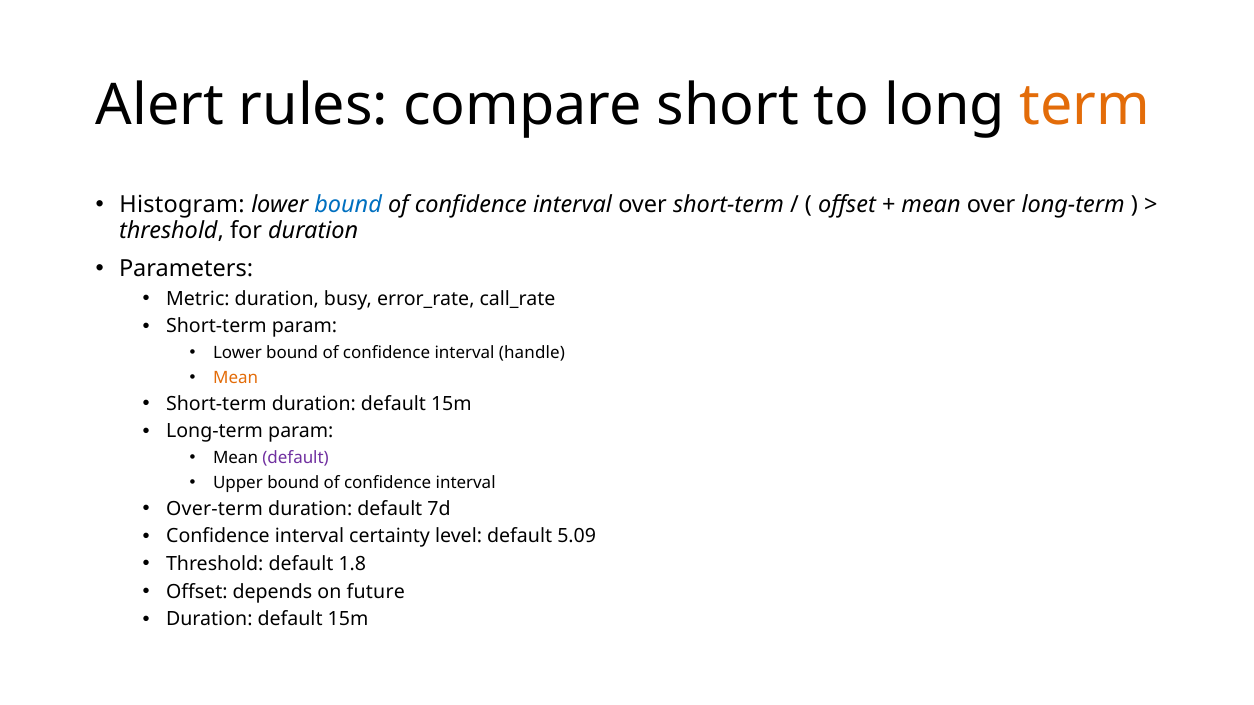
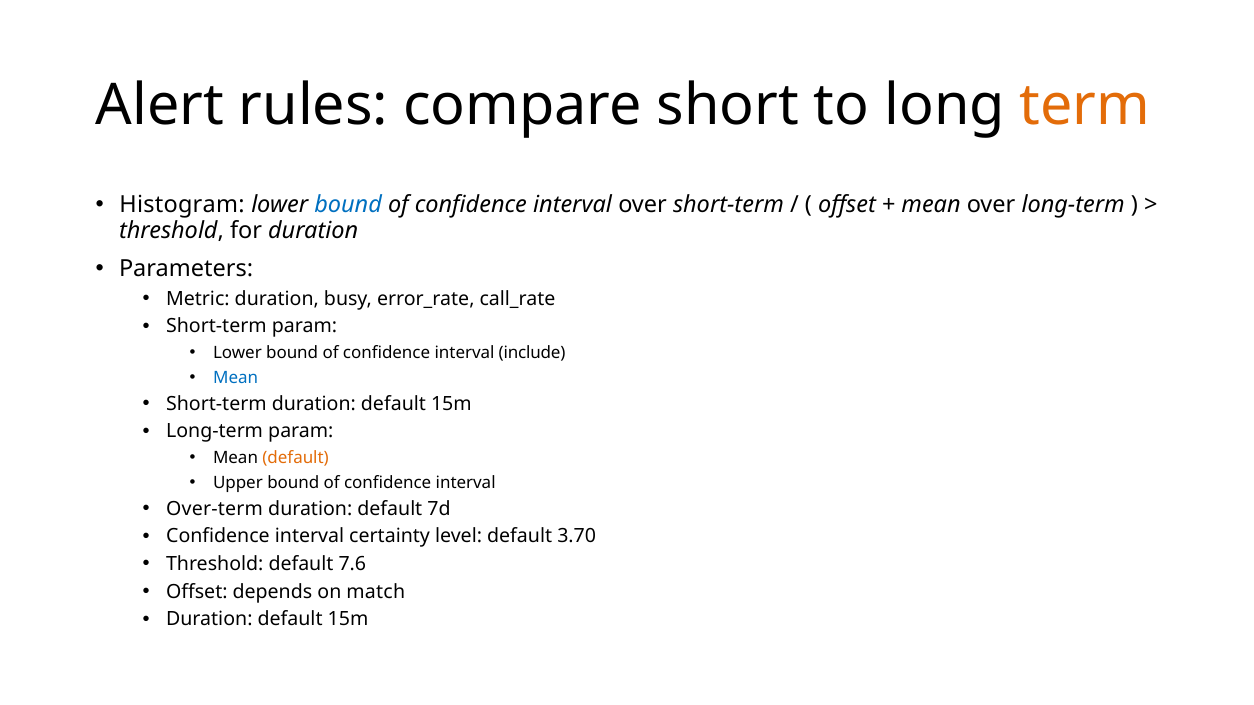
handle: handle -> include
Mean at (236, 378) colour: orange -> blue
default at (296, 458) colour: purple -> orange
5.09: 5.09 -> 3.70
1.8: 1.8 -> 7.6
future: future -> match
